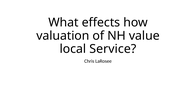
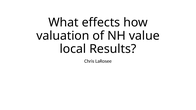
Service: Service -> Results
